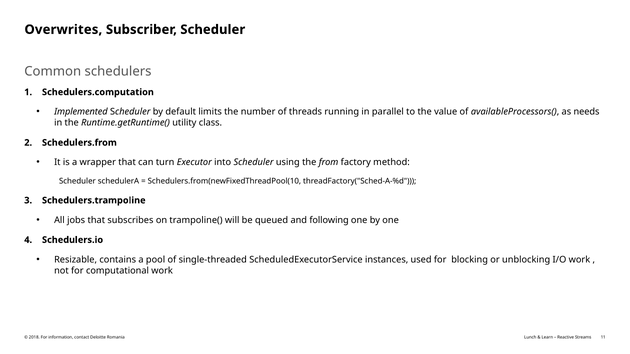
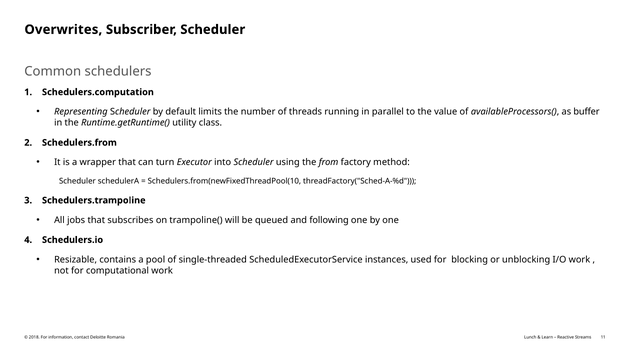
Implemented: Implemented -> Representing
needs: needs -> buffer
